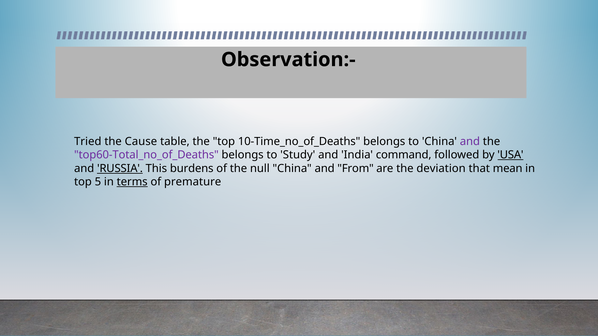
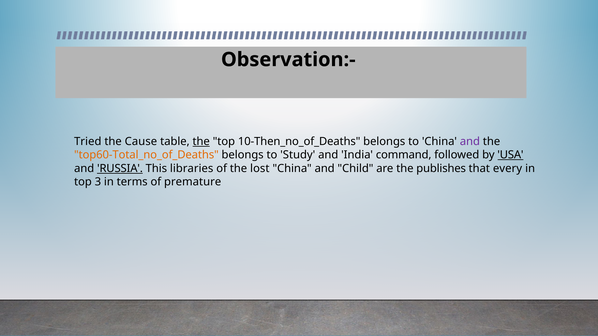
the at (201, 142) underline: none -> present
10-Time_no_of_Deaths: 10-Time_no_of_Deaths -> 10-Then_no_of_Deaths
top60-Total_no_of_Deaths colour: purple -> orange
burdens: burdens -> libraries
null: null -> lost
From: From -> Child
deviation: deviation -> publishes
mean: mean -> every
5: 5 -> 3
terms underline: present -> none
